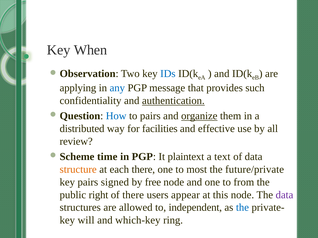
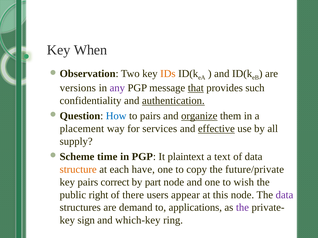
IDs colour: blue -> orange
applying: applying -> versions
any colour: blue -> purple
that underline: none -> present
distributed: distributed -> placement
facilities: facilities -> services
effective underline: none -> present
review: review -> supply
each there: there -> have
most: most -> copy
signed: signed -> correct
free: free -> part
from: from -> wish
allowed: allowed -> demand
independent: independent -> applications
the at (242, 208) colour: blue -> purple
will: will -> sign
